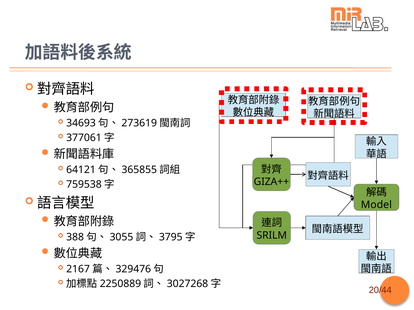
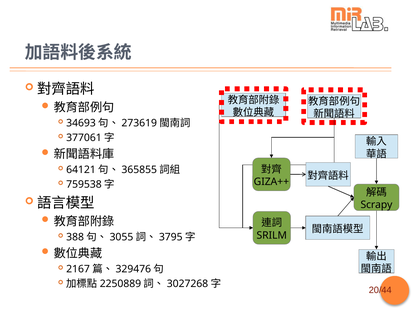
Model: Model -> Scrapy
